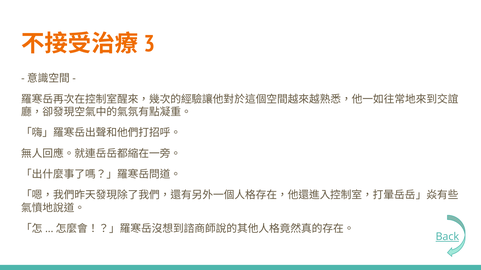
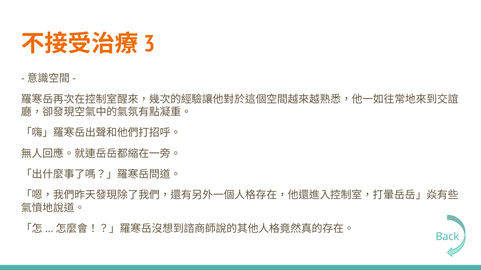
Back underline: present -> none
